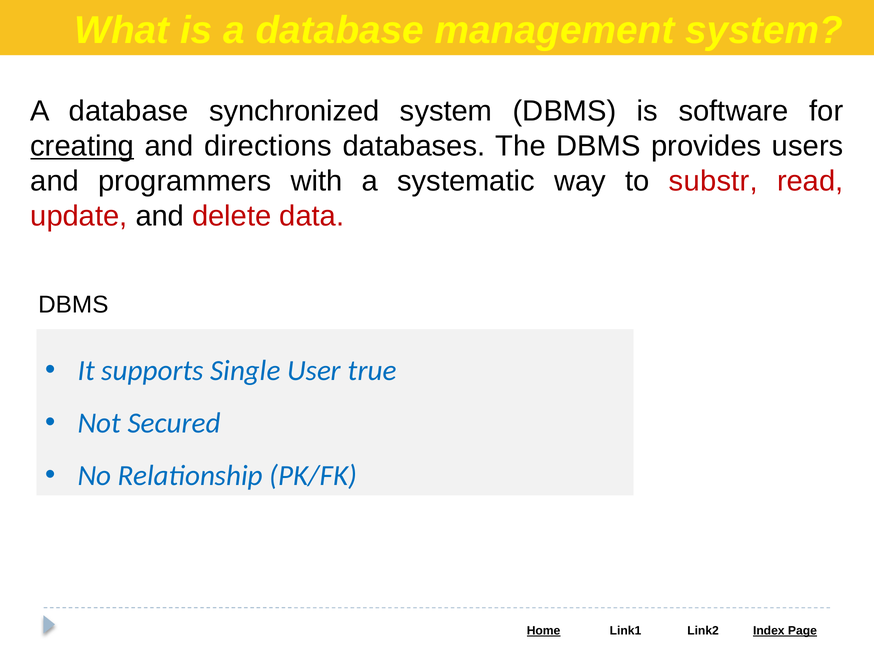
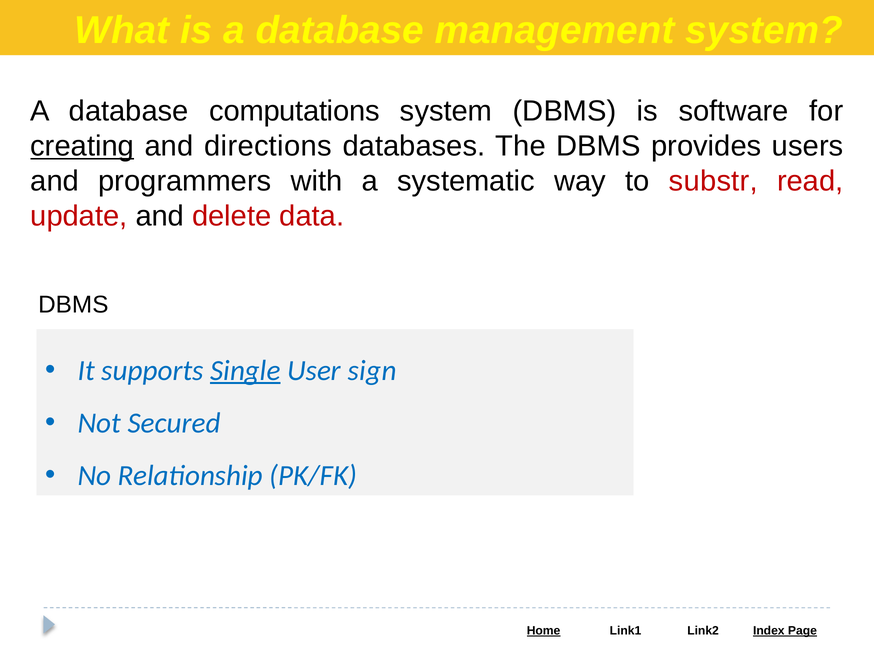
synchronized: synchronized -> computations
Single underline: none -> present
true: true -> sign
